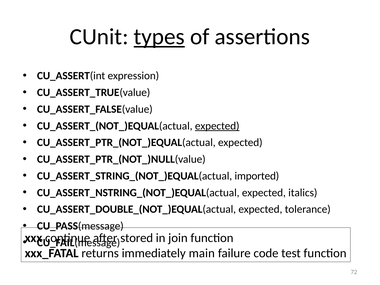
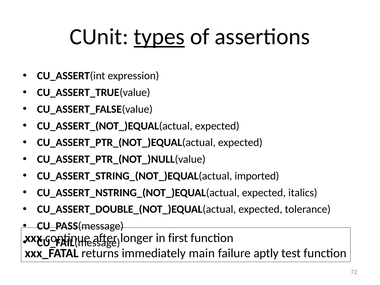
expected at (217, 126) underline: present -> none
stored: stored -> longer
join: join -> first
code: code -> aptly
